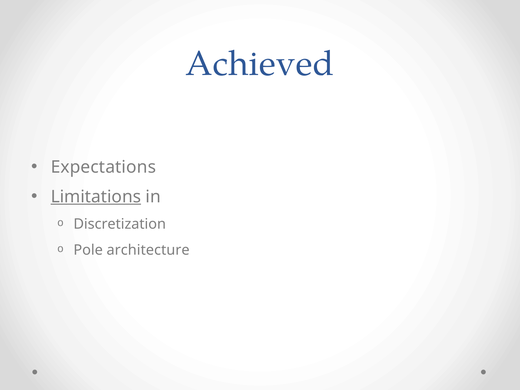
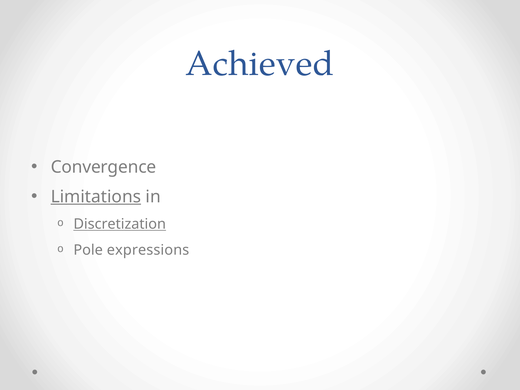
Expectations: Expectations -> Convergence
Discretization underline: none -> present
architecture: architecture -> expressions
